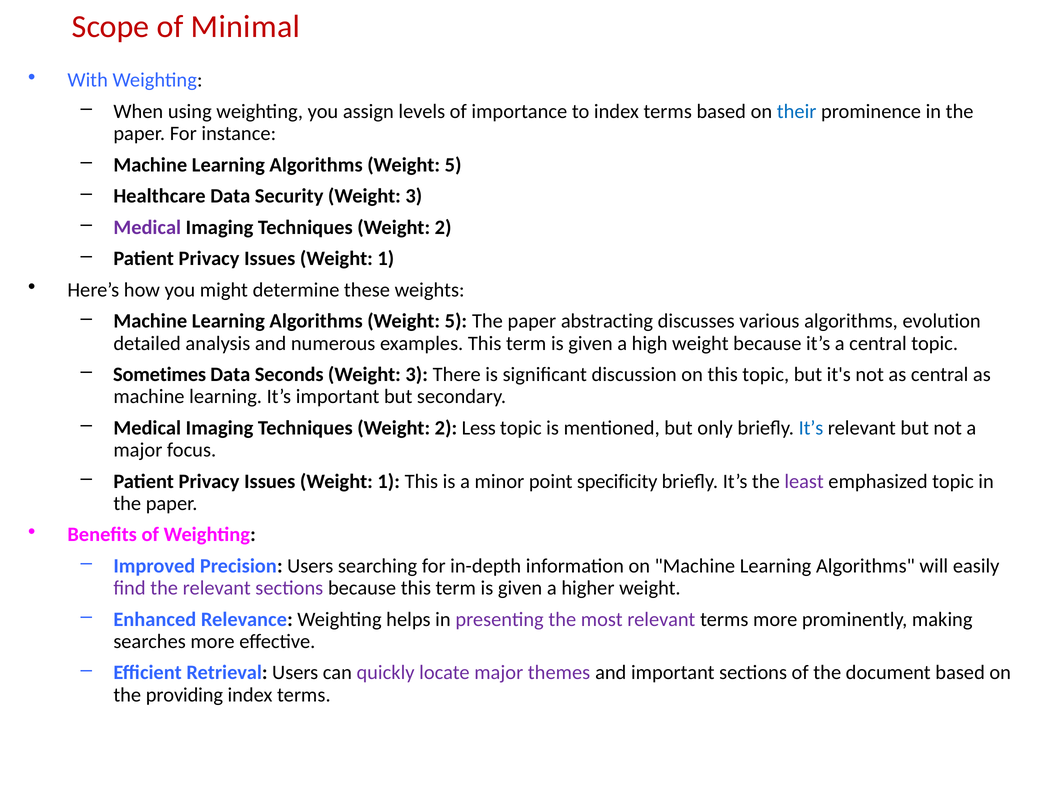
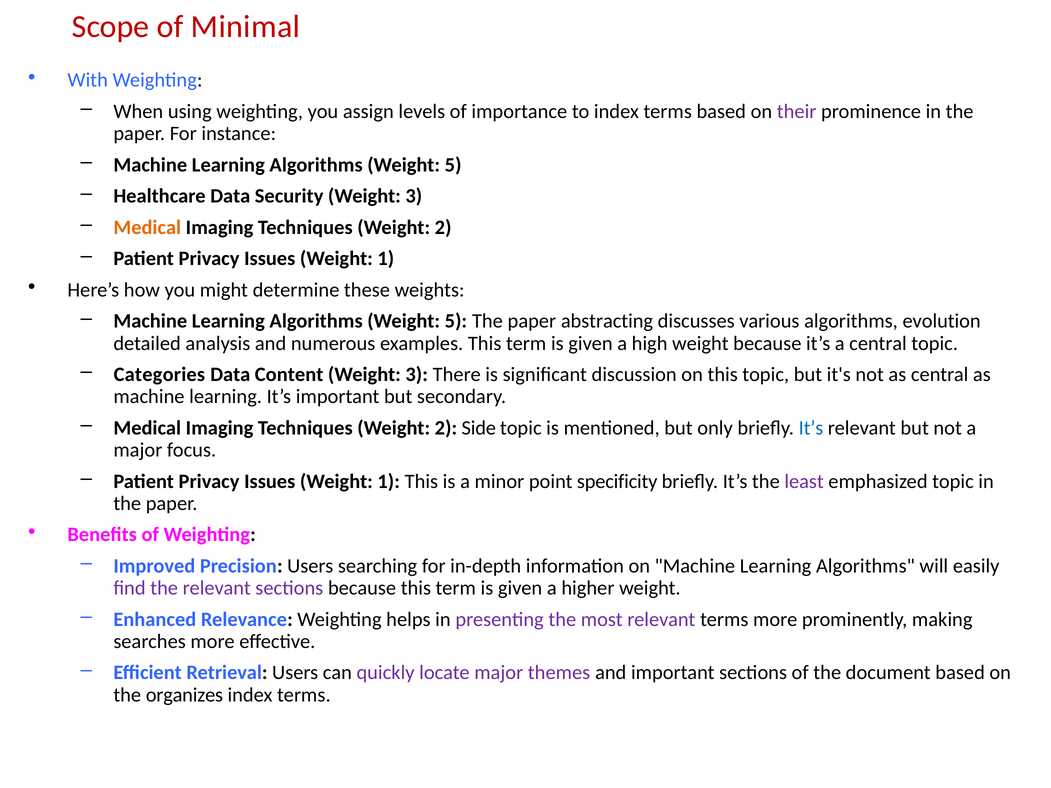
their colour: blue -> purple
Medical at (147, 227) colour: purple -> orange
Sometimes: Sometimes -> Categories
Seconds: Seconds -> Content
Less: Less -> Side
providing: providing -> organizes
